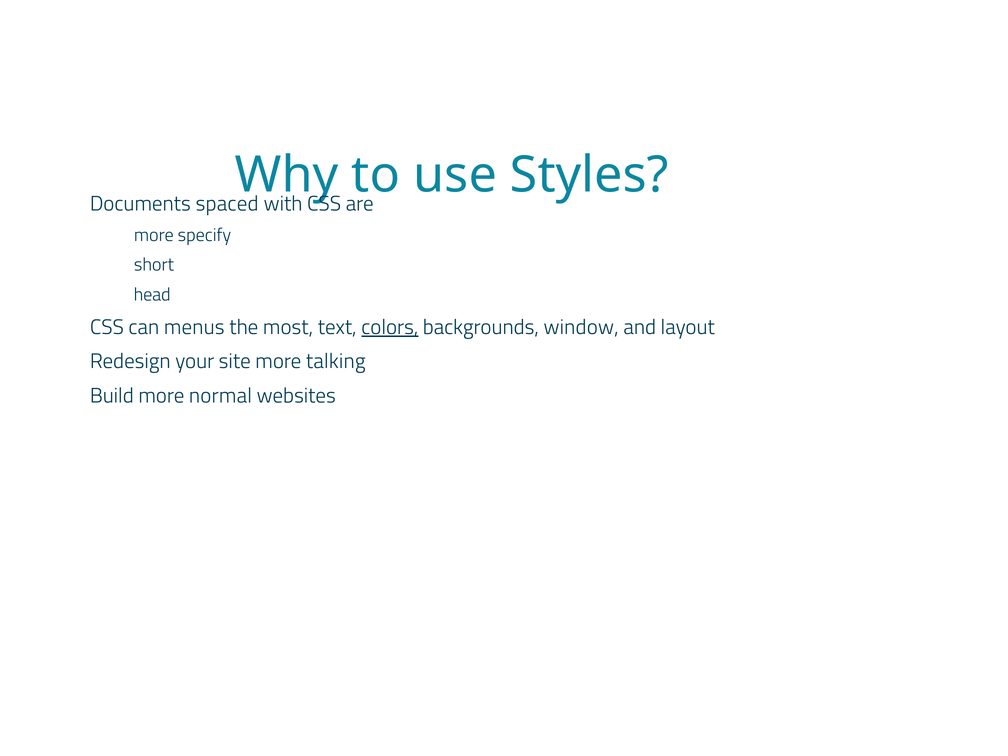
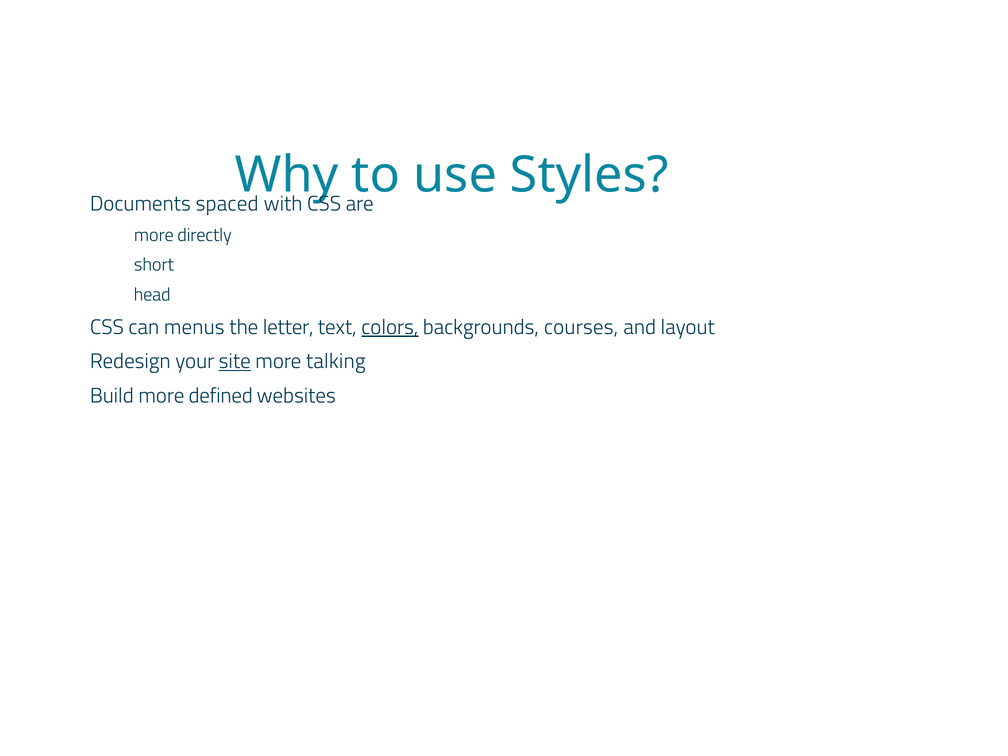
specify: specify -> directly
most: most -> letter
window: window -> courses
site underline: none -> present
normal: normal -> defined
